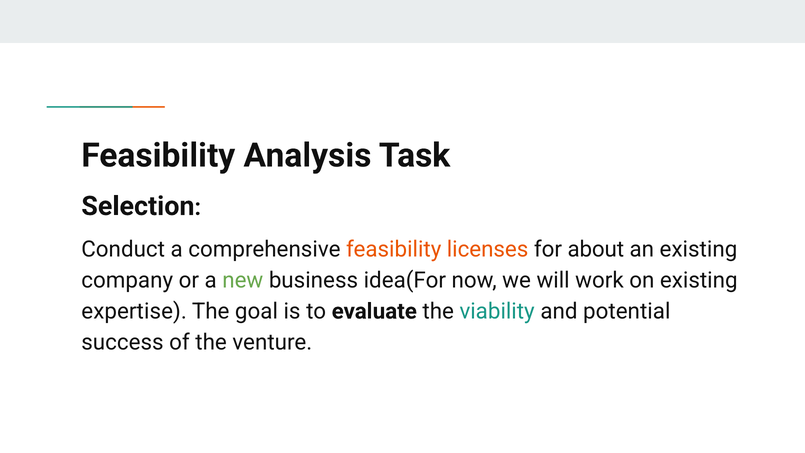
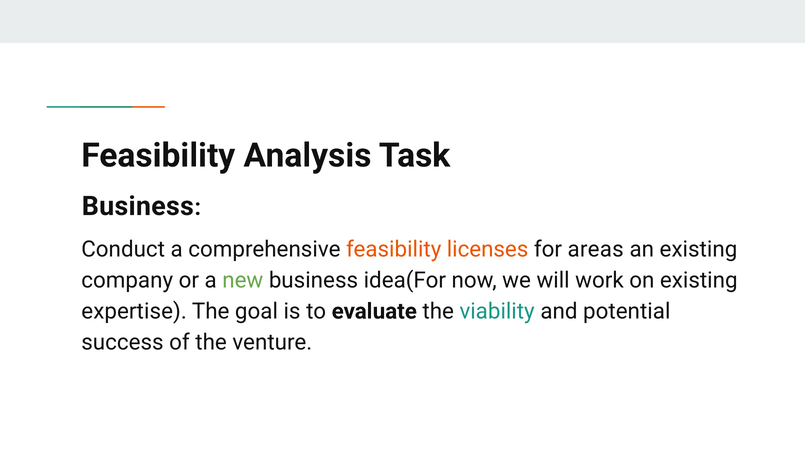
Selection at (138, 206): Selection -> Business
about: about -> areas
